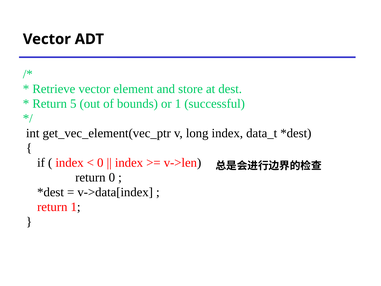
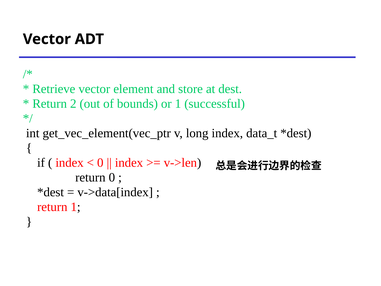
5: 5 -> 2
